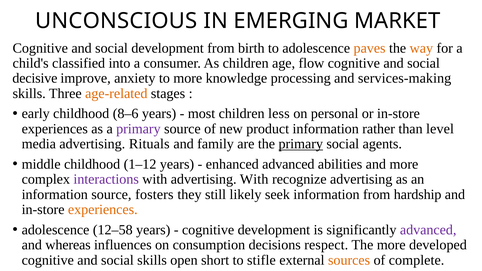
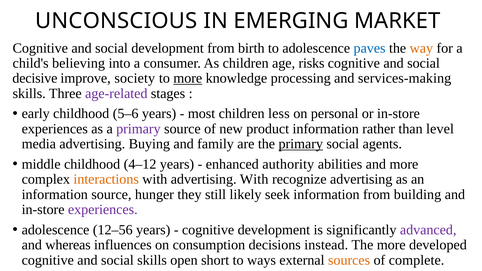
paves colour: orange -> blue
classified: classified -> believing
flow: flow -> risks
anxiety: anxiety -> society
more at (188, 78) underline: none -> present
age-related colour: orange -> purple
8–6: 8–6 -> 5–6
Rituals: Rituals -> Buying
1–12: 1–12 -> 4–12
enhanced advanced: advanced -> authority
interactions colour: purple -> orange
fosters: fosters -> hunger
hardship: hardship -> building
experiences at (103, 210) colour: orange -> purple
12–58: 12–58 -> 12–56
respect: respect -> instead
stifle: stifle -> ways
